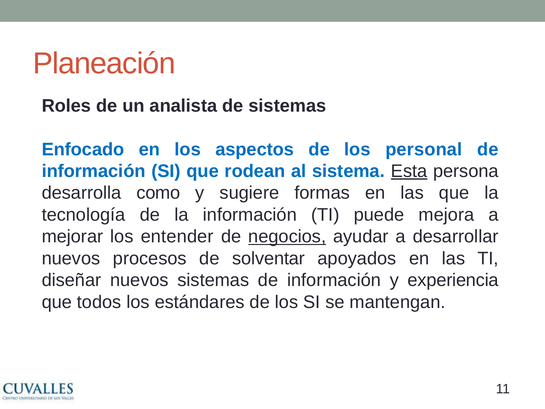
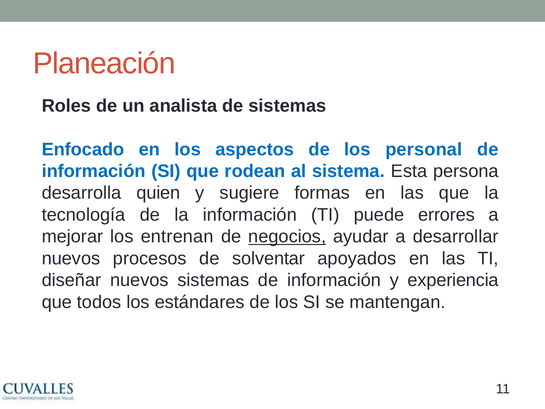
Esta underline: present -> none
como: como -> quien
mejora: mejora -> errores
entender: entender -> entrenan
